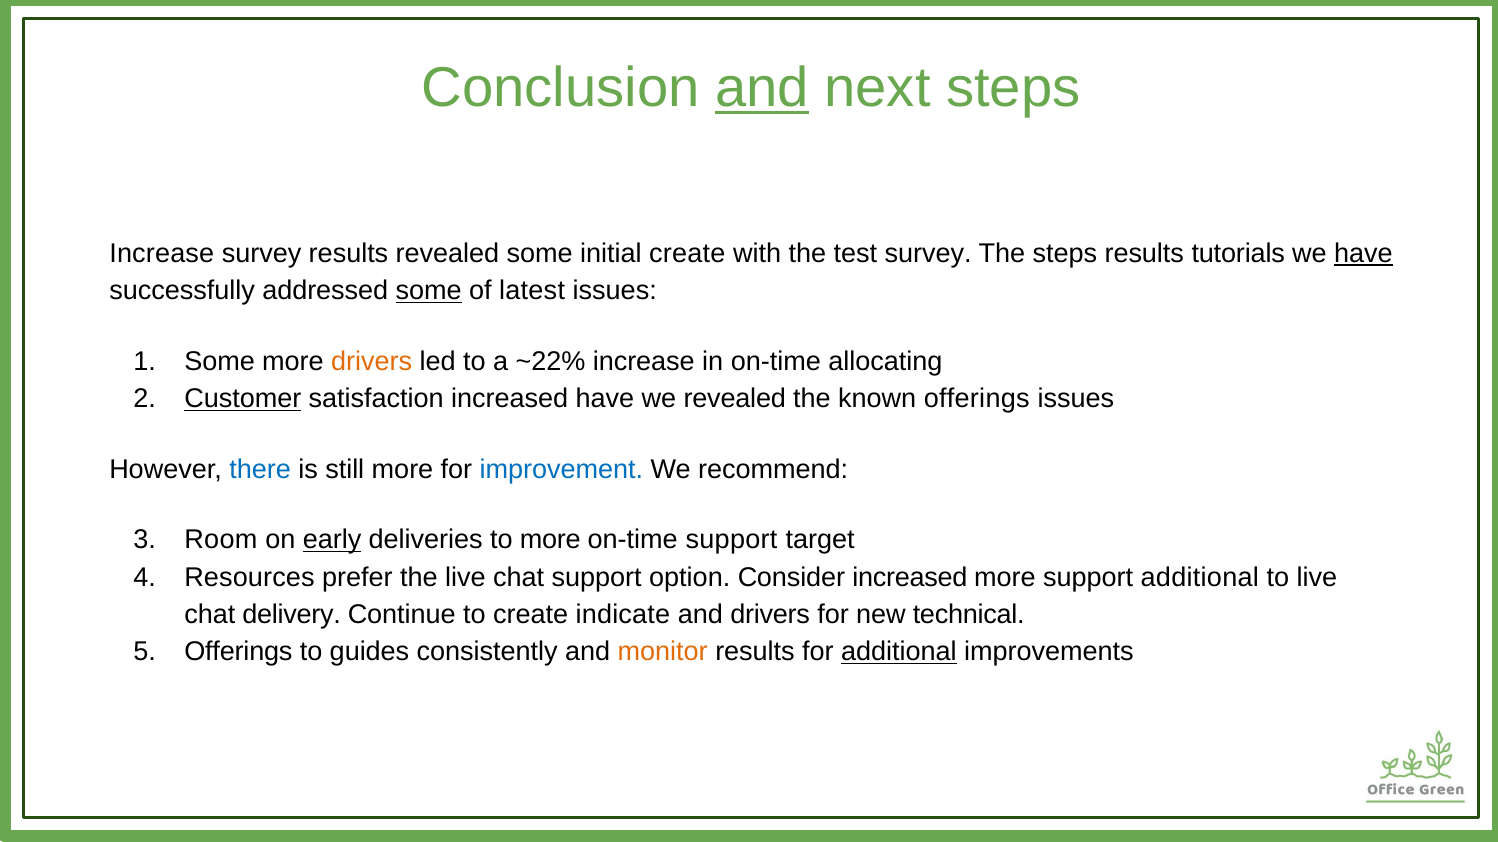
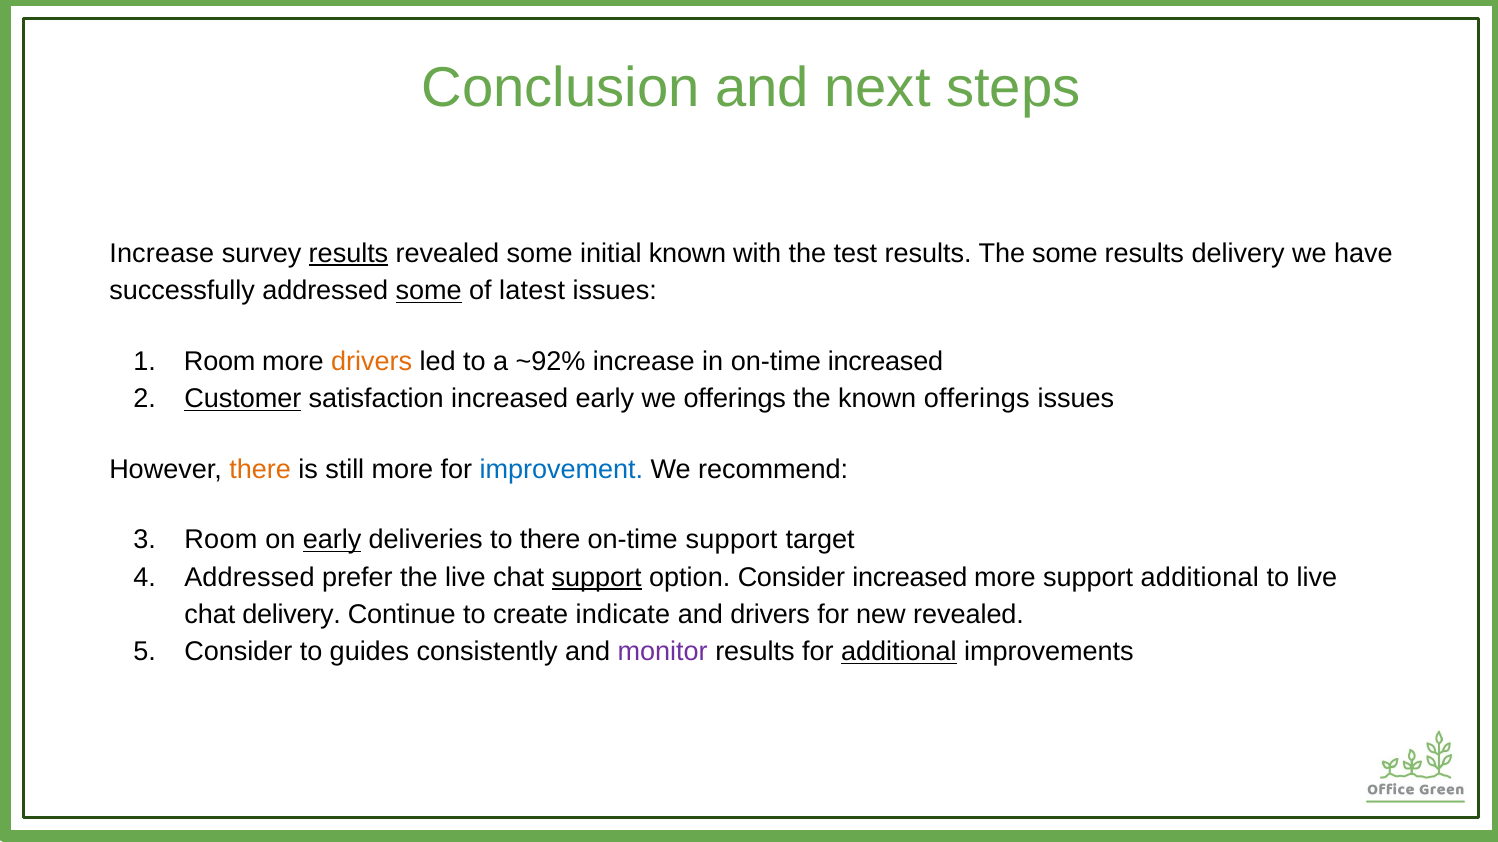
and at (762, 88) underline: present -> none
results at (349, 254) underline: none -> present
initial create: create -> known
test survey: survey -> results
The steps: steps -> some
results tutorials: tutorials -> delivery
have at (1363, 254) underline: present -> none
Some at (220, 362): Some -> Room
~22%: ~22% -> ~92%
on-time allocating: allocating -> increased
increased have: have -> early
we revealed: revealed -> offerings
there at (260, 470) colour: blue -> orange
to more: more -> there
Resources at (249, 578): Resources -> Addressed
support at (597, 578) underline: none -> present
new technical: technical -> revealed
Offerings at (238, 652): Offerings -> Consider
monitor colour: orange -> purple
